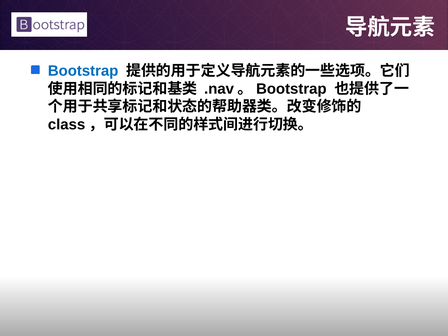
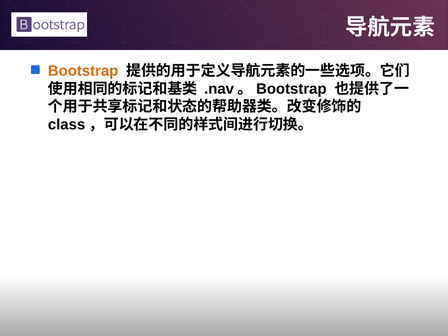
Bootstrap colour: blue -> orange
